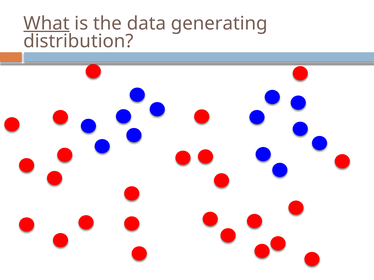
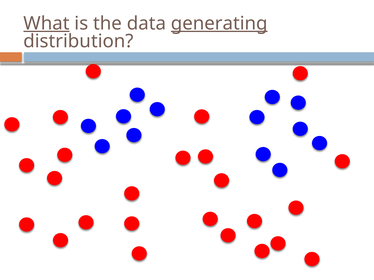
generating underline: none -> present
